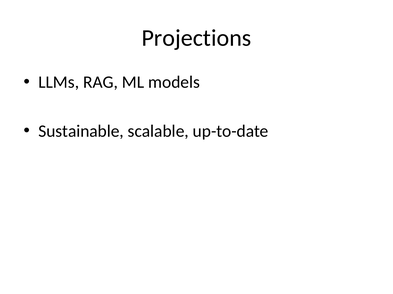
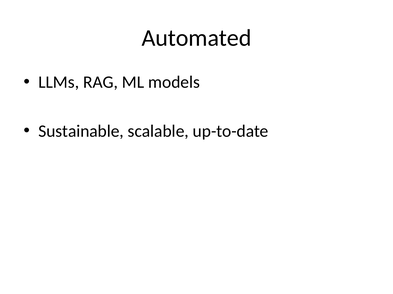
Projections: Projections -> Automated
